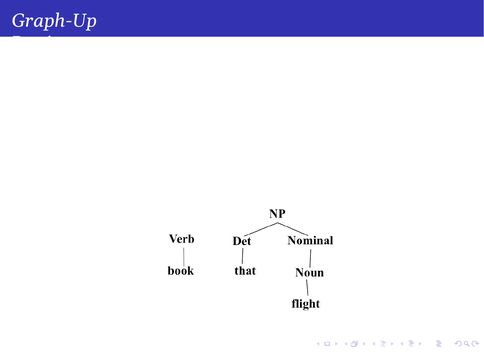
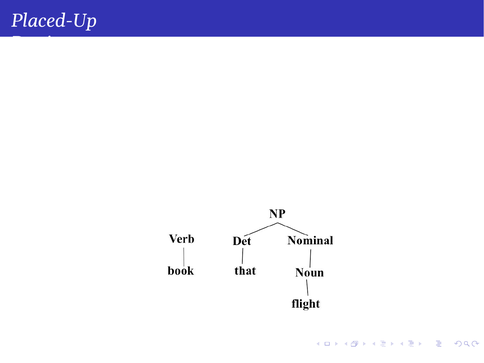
Graph-Up: Graph-Up -> Placed-Up
